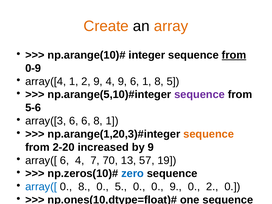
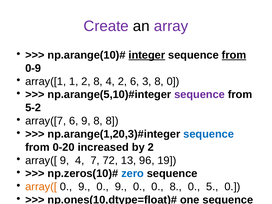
Create colour: orange -> purple
array colour: orange -> purple
integer underline: none -> present
array([4: array([4 -> array([1
2 9: 9 -> 8
4 9: 9 -> 2
6 1: 1 -> 3
5 at (173, 81): 5 -> 0
5-6: 5-6 -> 5-2
array([3: array([3 -> array([7
6 6: 6 -> 9
8 1: 1 -> 8
sequence at (209, 134) colour: orange -> blue
2-20: 2-20 -> 0-20
by 9: 9 -> 2
array([ 6: 6 -> 9
70: 70 -> 72
57: 57 -> 96
array([ at (41, 187) colour: blue -> orange
8 at (84, 187): 8 -> 9
5 at (121, 187): 5 -> 9
0 9: 9 -> 8
0 2: 2 -> 5
